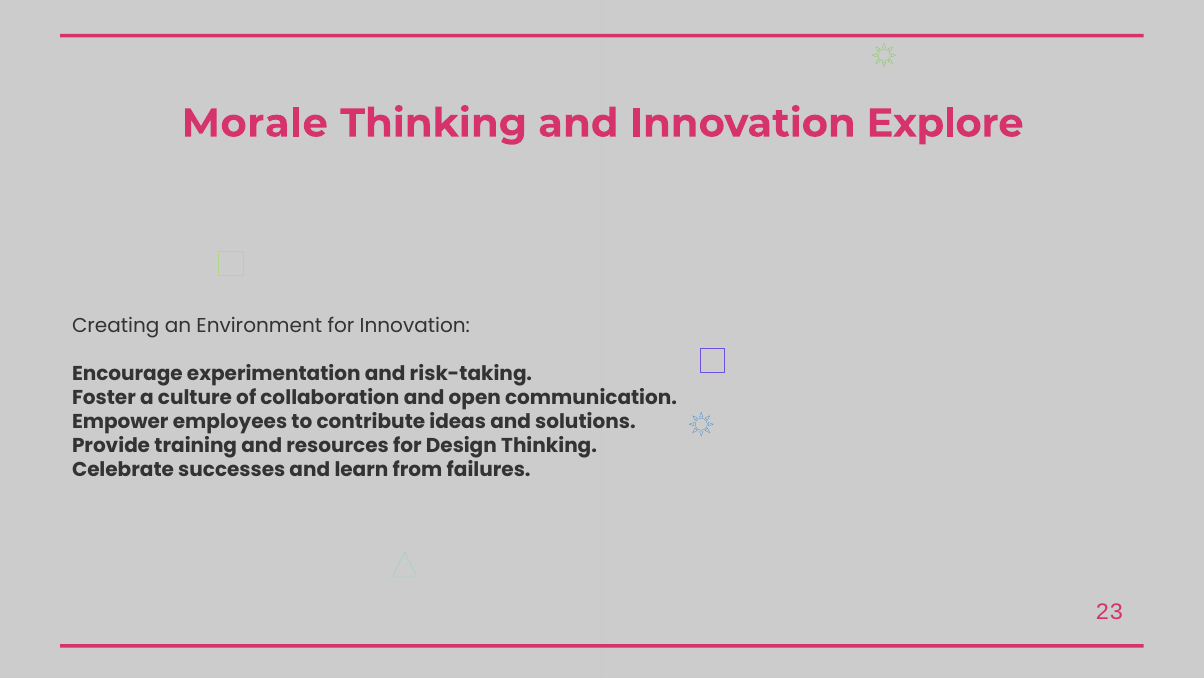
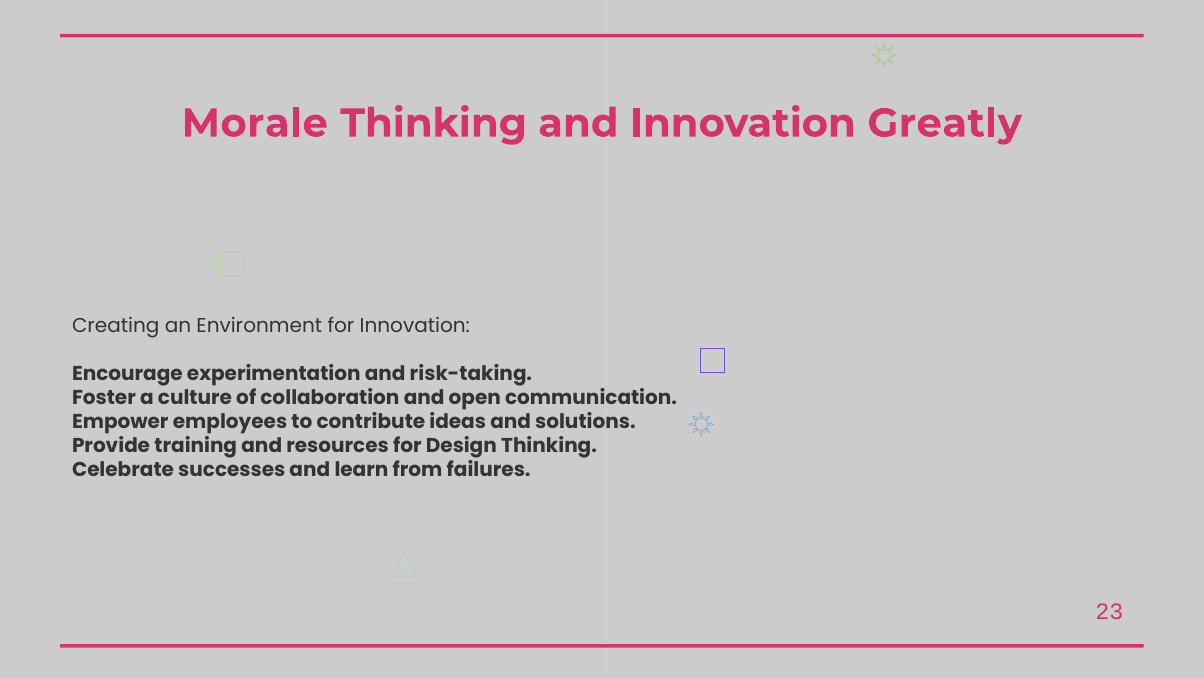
Explore: Explore -> Greatly
